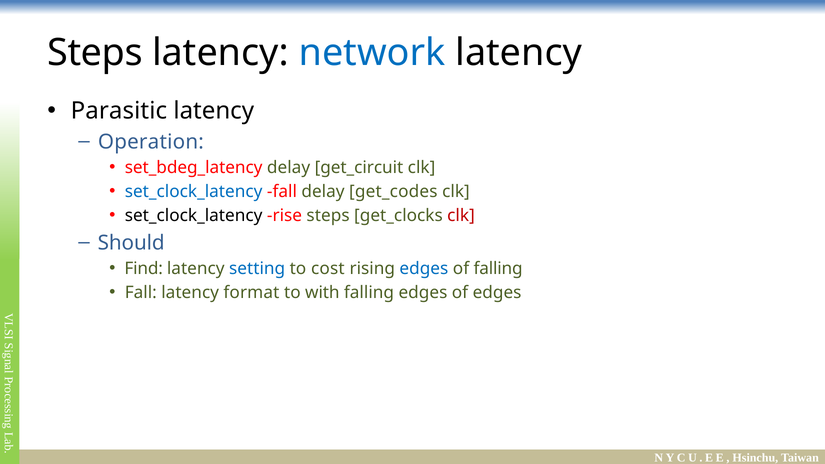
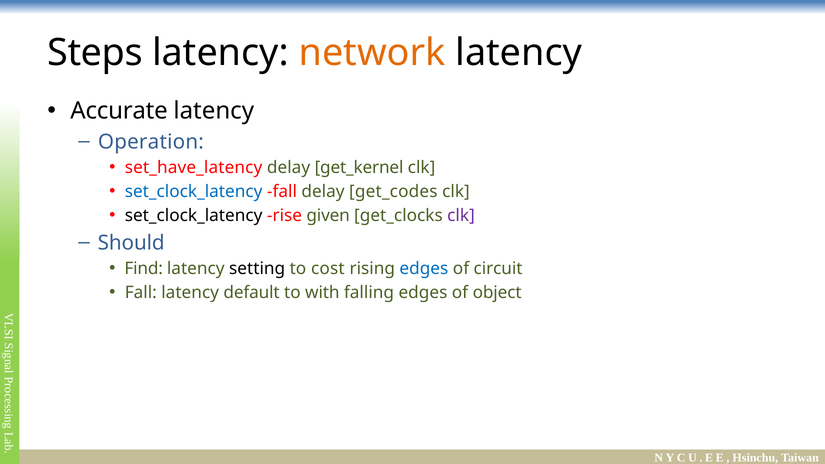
network colour: blue -> orange
Parasitic: Parasitic -> Accurate
set_bdeg_latency: set_bdeg_latency -> set_have_latency
get_circuit: get_circuit -> get_kernel
rise steps: steps -> given
clk at (461, 216) colour: red -> purple
setting colour: blue -> black
of falling: falling -> circuit
format: format -> default
of edges: edges -> object
